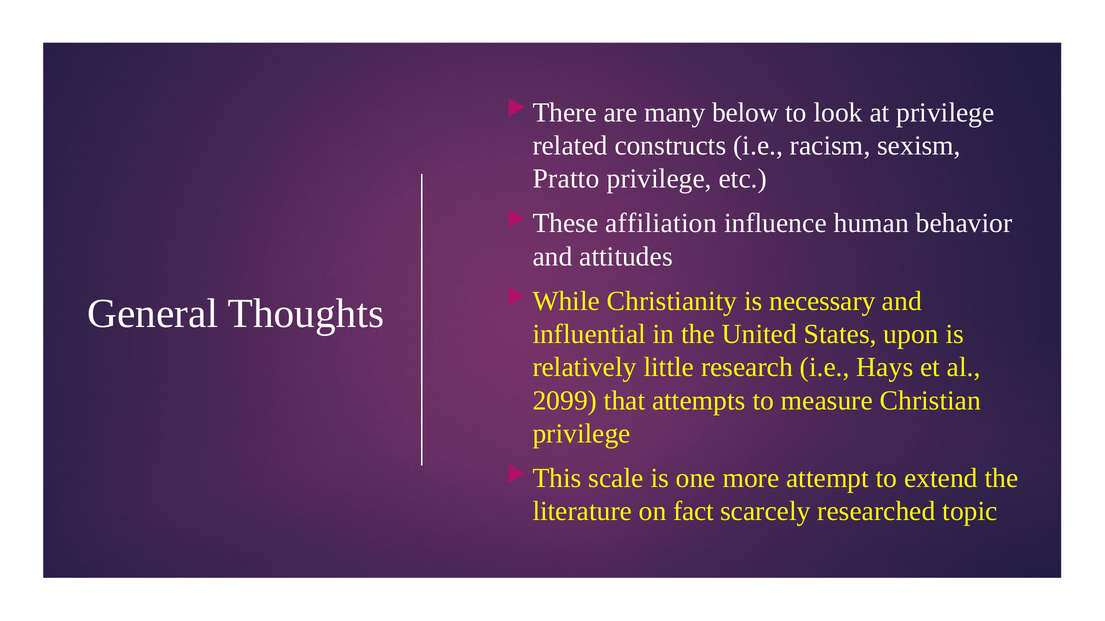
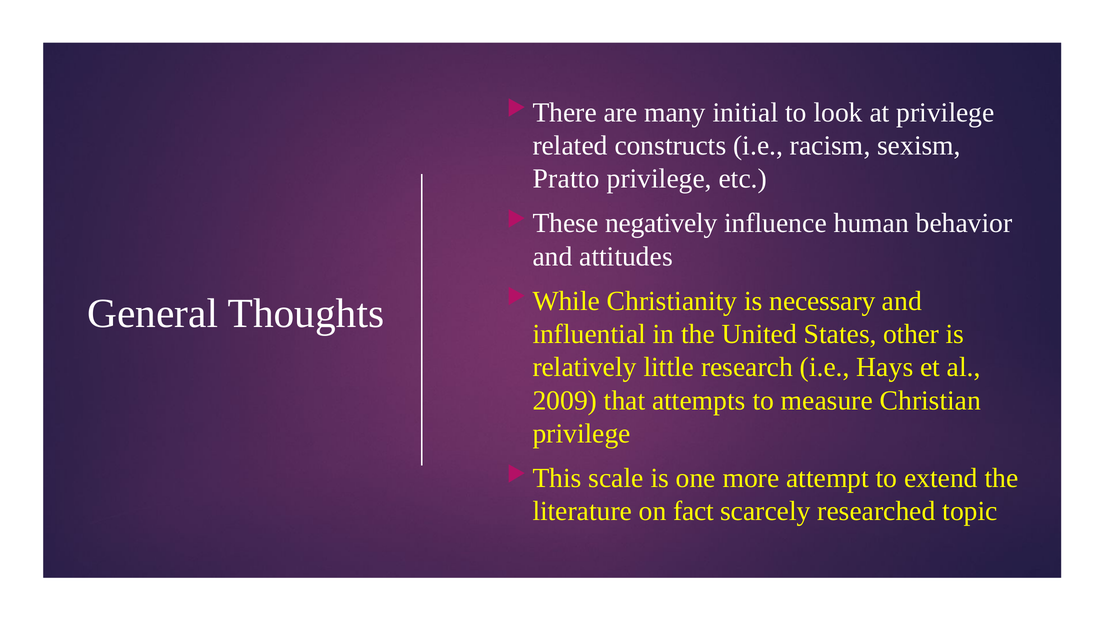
below: below -> initial
affiliation: affiliation -> negatively
upon: upon -> other
2099: 2099 -> 2009
